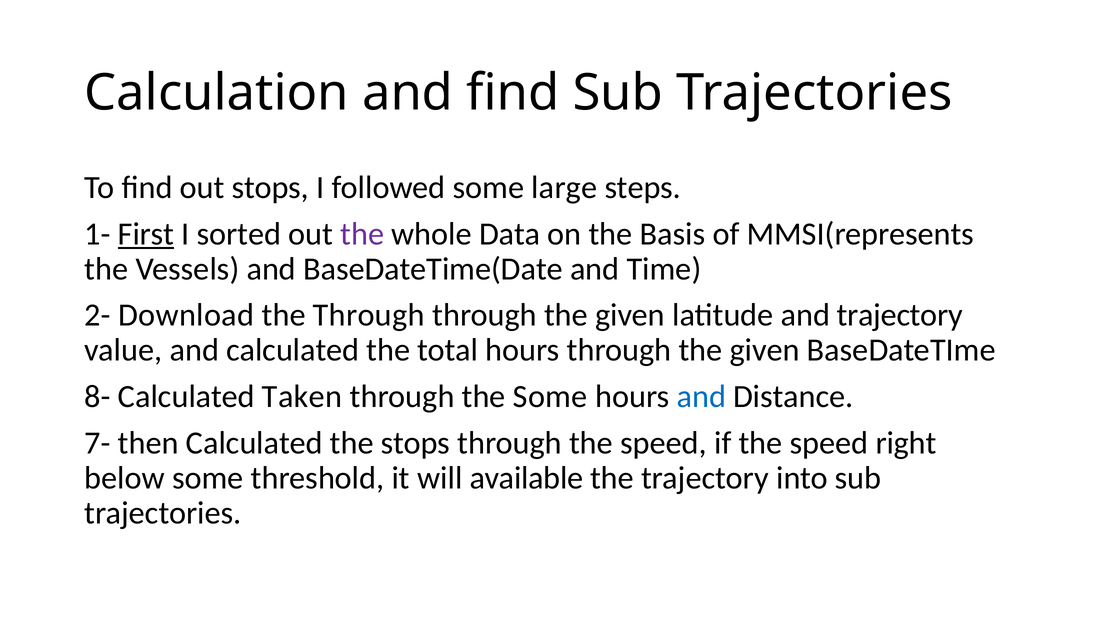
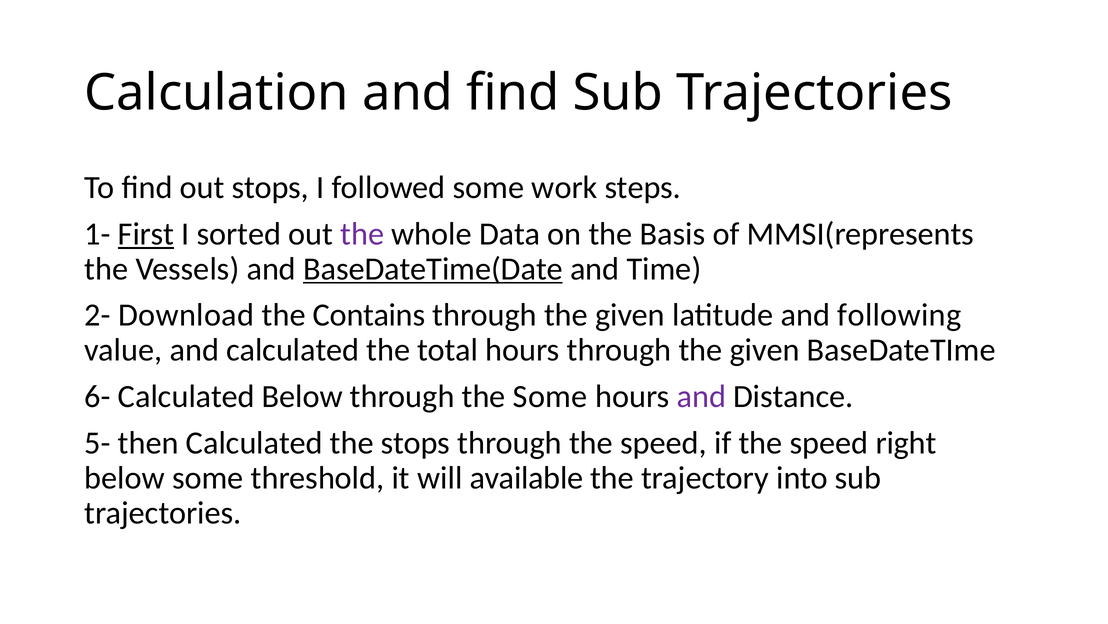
large: large -> work
BaseDateTime(Date underline: none -> present
the Through: Through -> Contains
and trajectory: trajectory -> following
8-: 8- -> 6-
Calculated Taken: Taken -> Below
and at (701, 396) colour: blue -> purple
7-: 7- -> 5-
